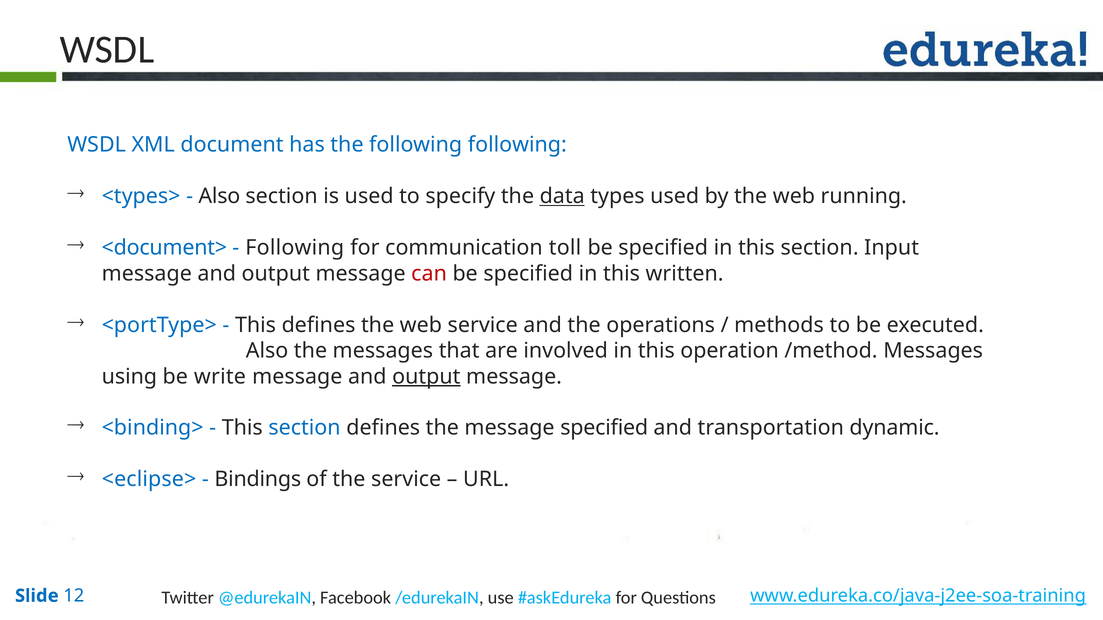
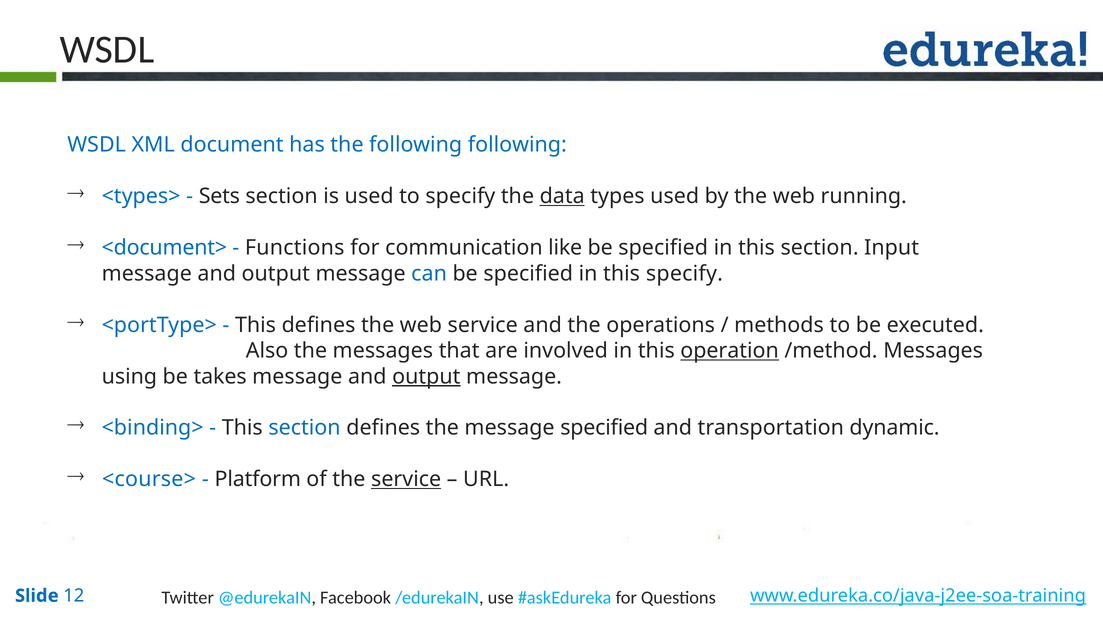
Also at (219, 196): Also -> Sets
Following at (295, 248): Following -> Functions
toll: toll -> like
can colour: red -> blue
this written: written -> specify
operation underline: none -> present
write: write -> takes
<eclipse>: <eclipse> -> <course>
Bindings: Bindings -> Platform
service at (406, 480) underline: none -> present
